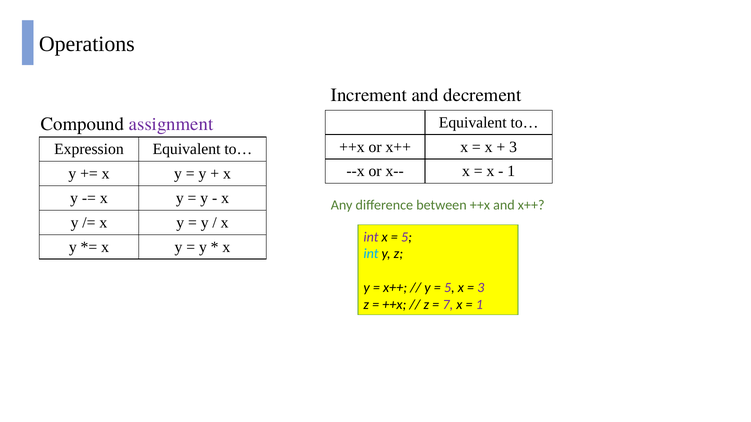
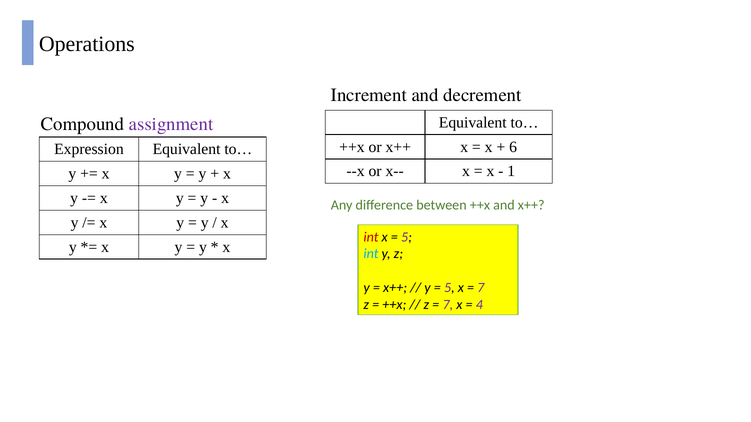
3 at (513, 147): 3 -> 6
int at (371, 237) colour: purple -> red
3 at (481, 288): 3 -> 7
1 at (479, 305): 1 -> 4
